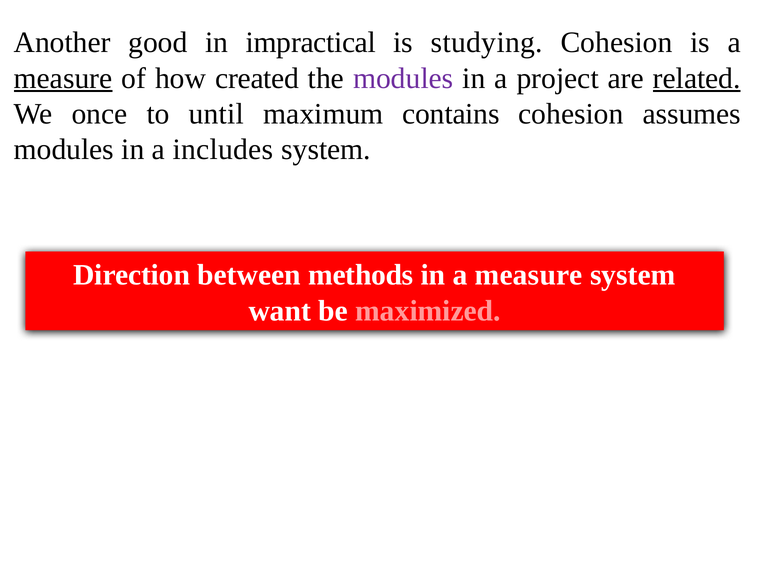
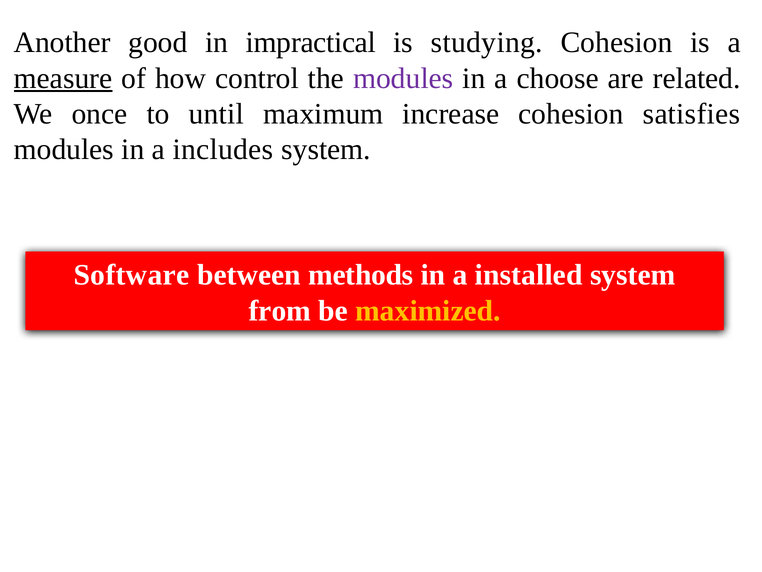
created: created -> control
project: project -> choose
related underline: present -> none
contains: contains -> increase
assumes: assumes -> satisfies
Direction: Direction -> Software
in a measure: measure -> installed
want: want -> from
maximized colour: pink -> yellow
